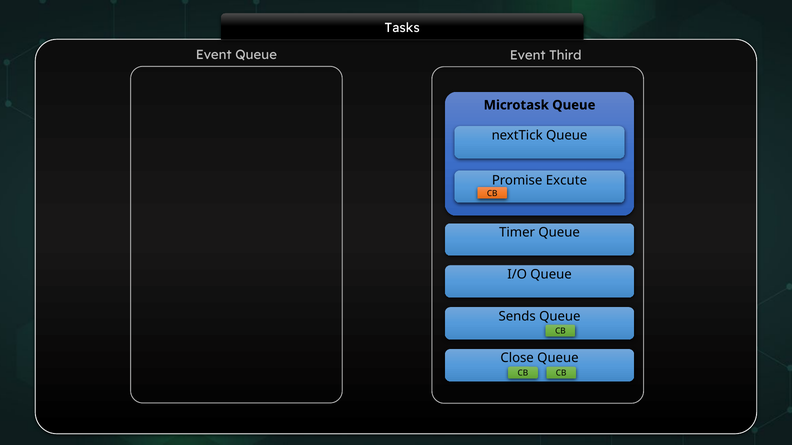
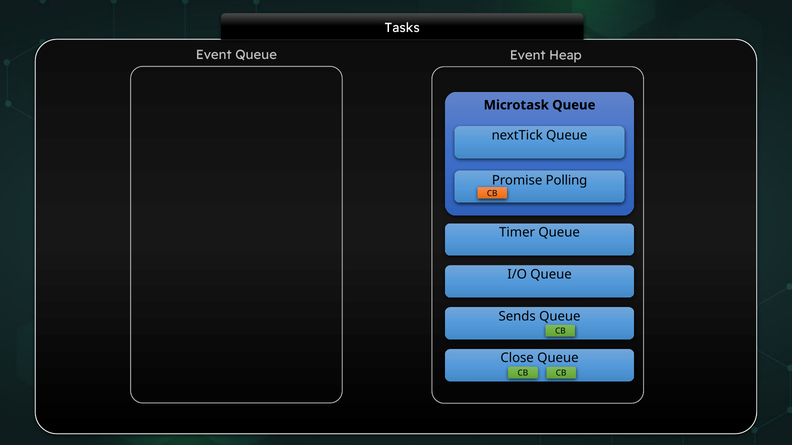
Third: Third -> Heap
Excute: Excute -> Polling
